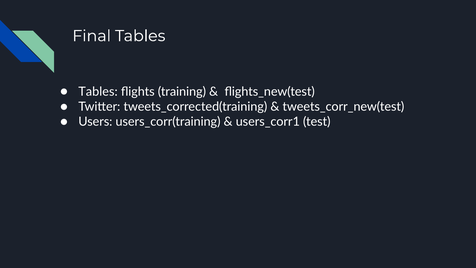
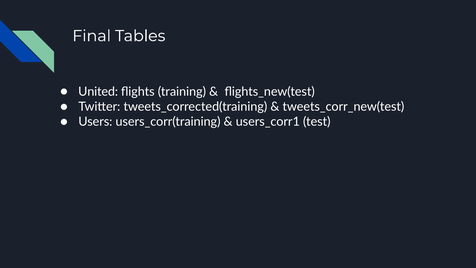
Tables at (98, 92): Tables -> United
